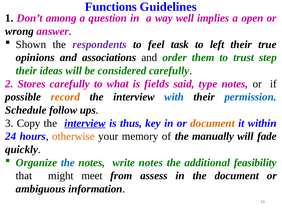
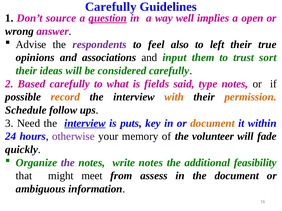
Functions at (111, 7): Functions -> Carefully
among: among -> source
question underline: none -> present
Shown: Shown -> Advise
task: task -> also
order: order -> input
step: step -> sort
Stores: Stores -> Based
with colour: blue -> orange
permission colour: blue -> orange
Copy: Copy -> Need
thus: thus -> puts
otherwise colour: orange -> purple
manually: manually -> volunteer
the at (68, 163) colour: blue -> purple
